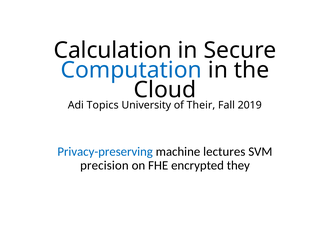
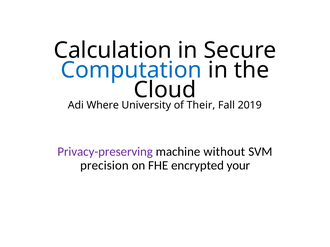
Topics: Topics -> Where
Privacy-preserving colour: blue -> purple
lectures: lectures -> without
they: they -> your
